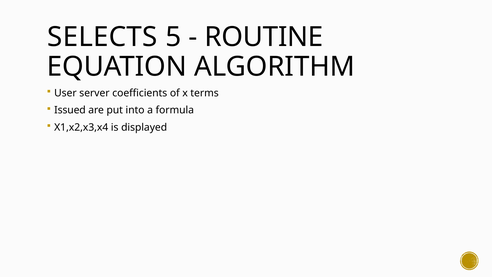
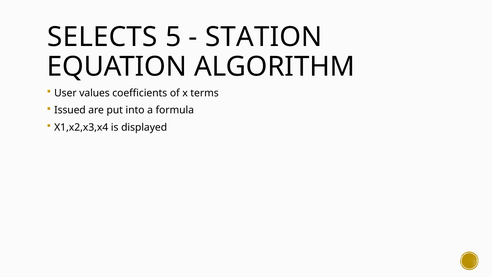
ROUTINE: ROUTINE -> STATION
server: server -> values
